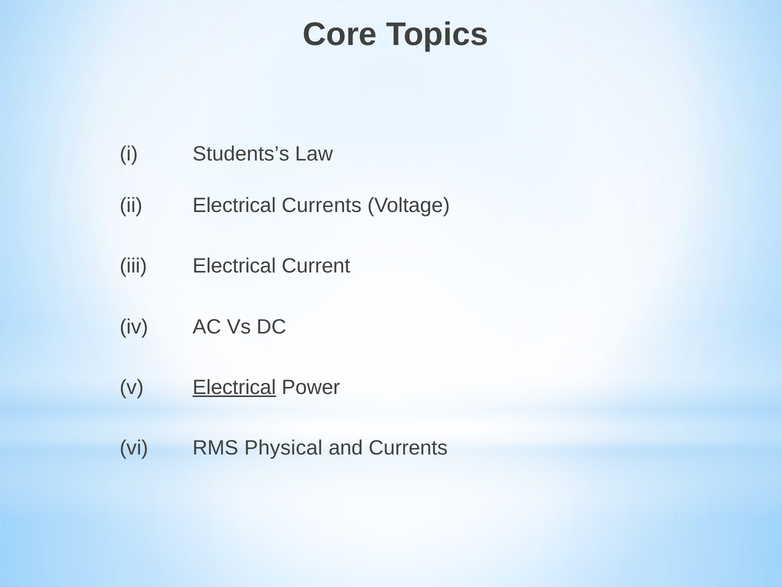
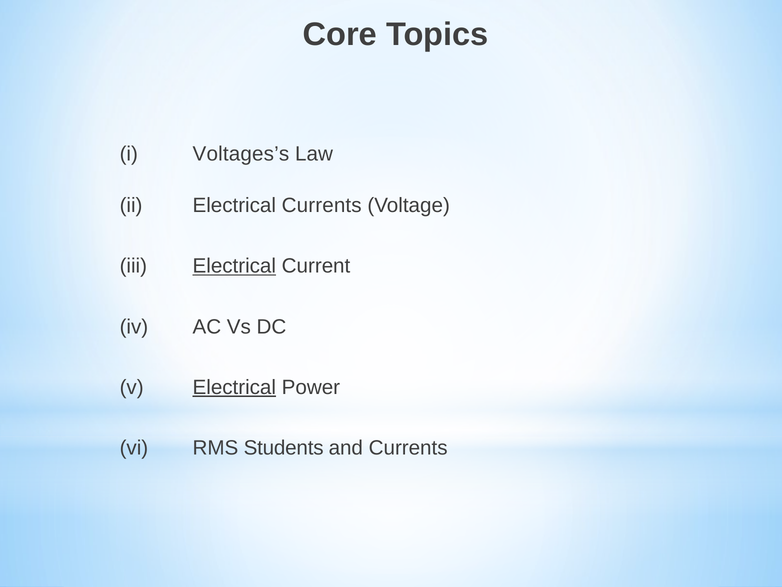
Students’s: Students’s -> Voltages’s
Electrical at (234, 266) underline: none -> present
Physical: Physical -> Students
